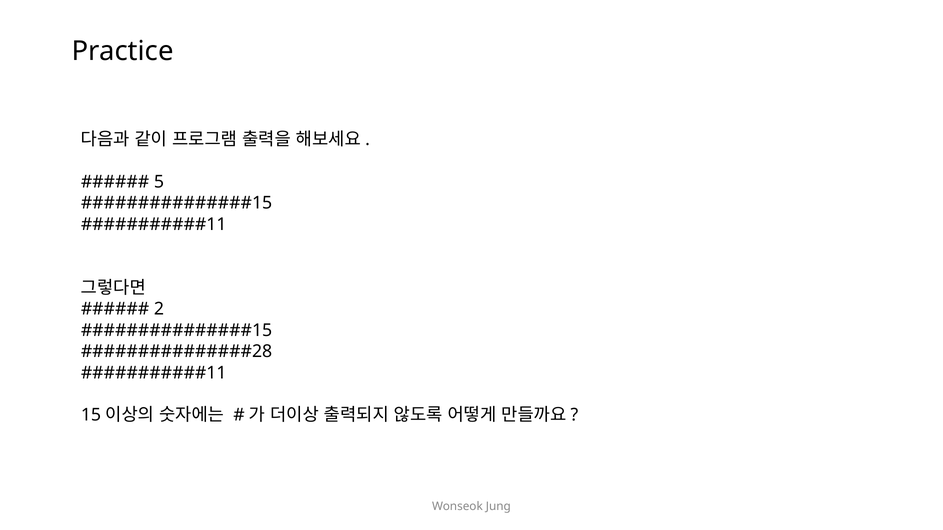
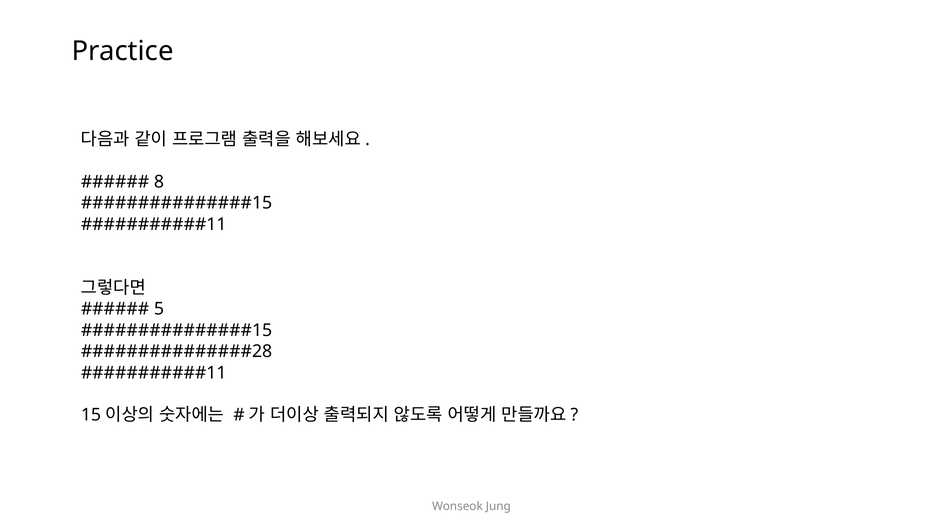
5: 5 -> 8
2: 2 -> 5
